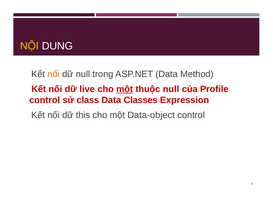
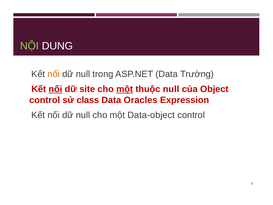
NỘI colour: yellow -> light green
Method: Method -> Trường
nối at (55, 89) underline: none -> present
live: live -> site
Profile: Profile -> Object
Classes: Classes -> Oracles
this at (83, 115): this -> null
